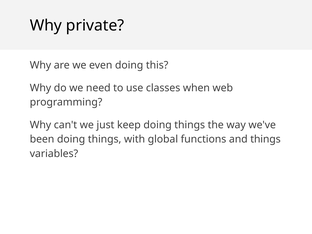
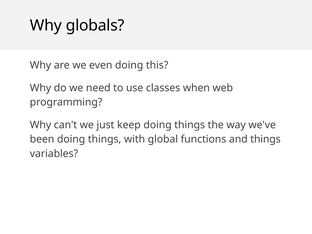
private: private -> globals
